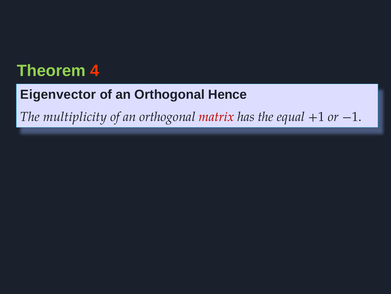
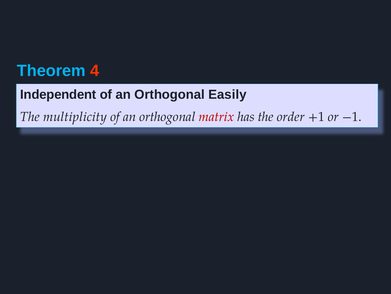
Theorem colour: light green -> light blue
Eigenvector: Eigenvector -> Independent
Hence: Hence -> Easily
equal: equal -> order
